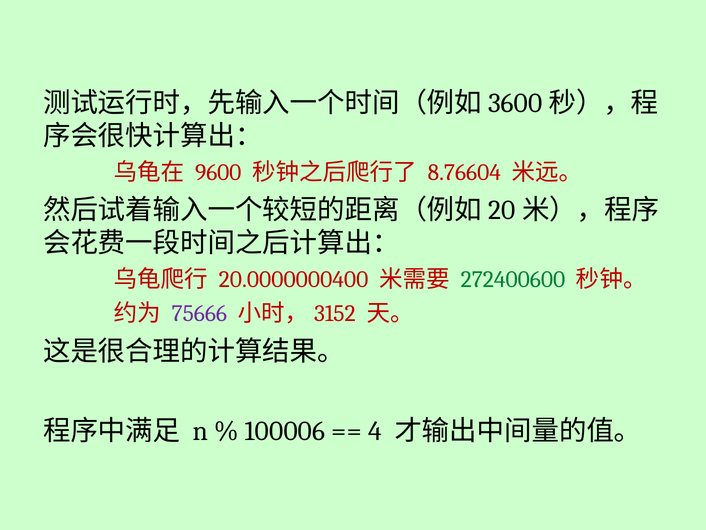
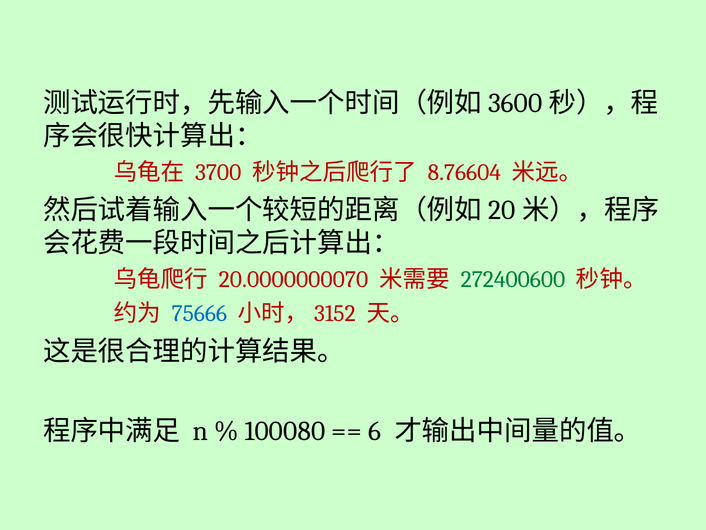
9600: 9600 -> 3700
20.0000000400: 20.0000000400 -> 20.0000000070
75666 colour: purple -> blue
100006: 100006 -> 100080
4: 4 -> 6
